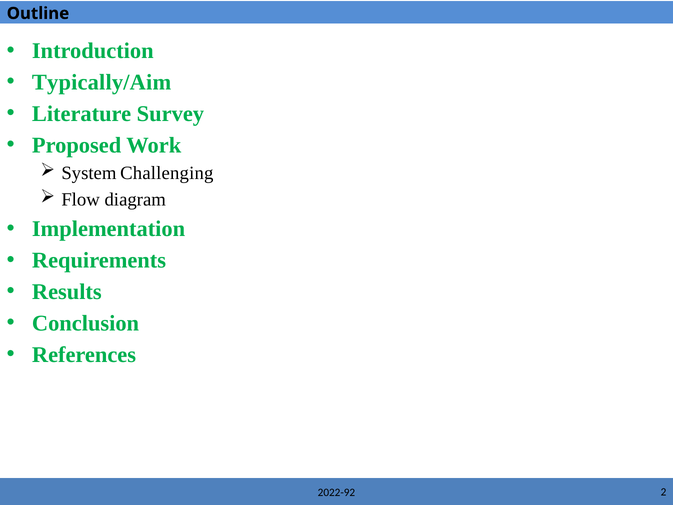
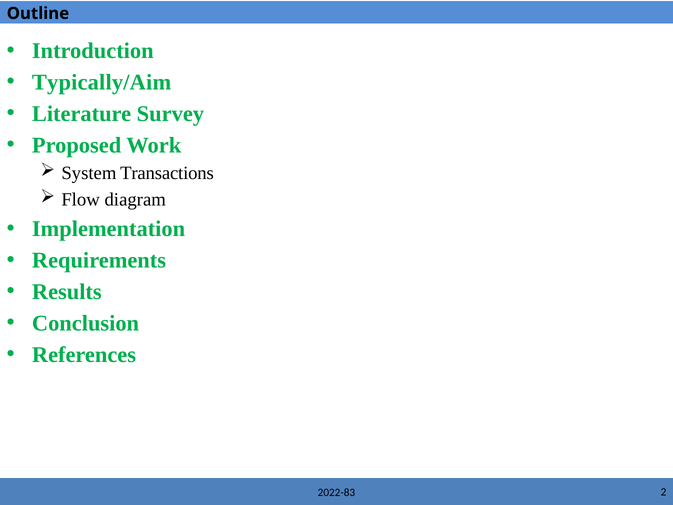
Challenging: Challenging -> Transactions
2022-92: 2022-92 -> 2022-83
